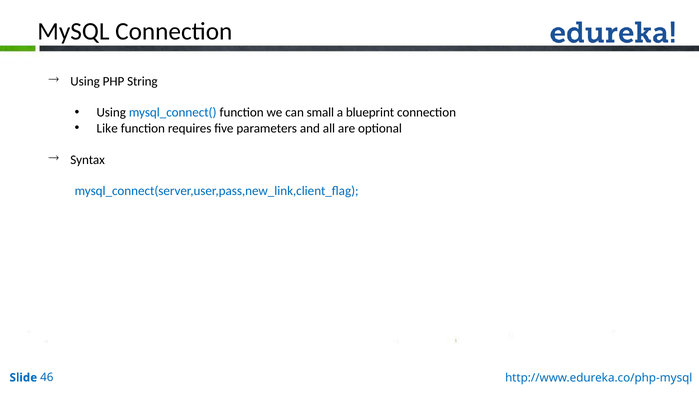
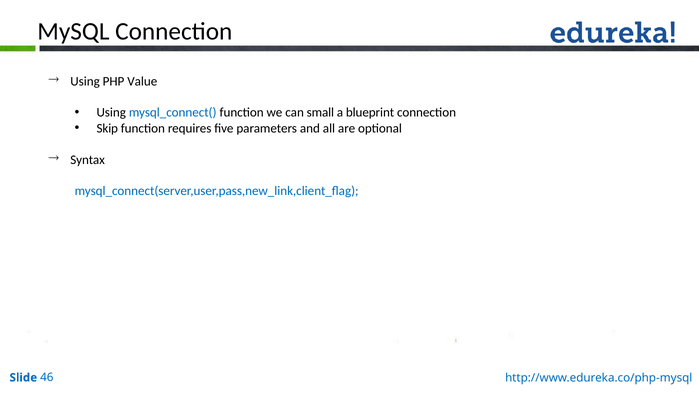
String: String -> Value
Like: Like -> Skip
